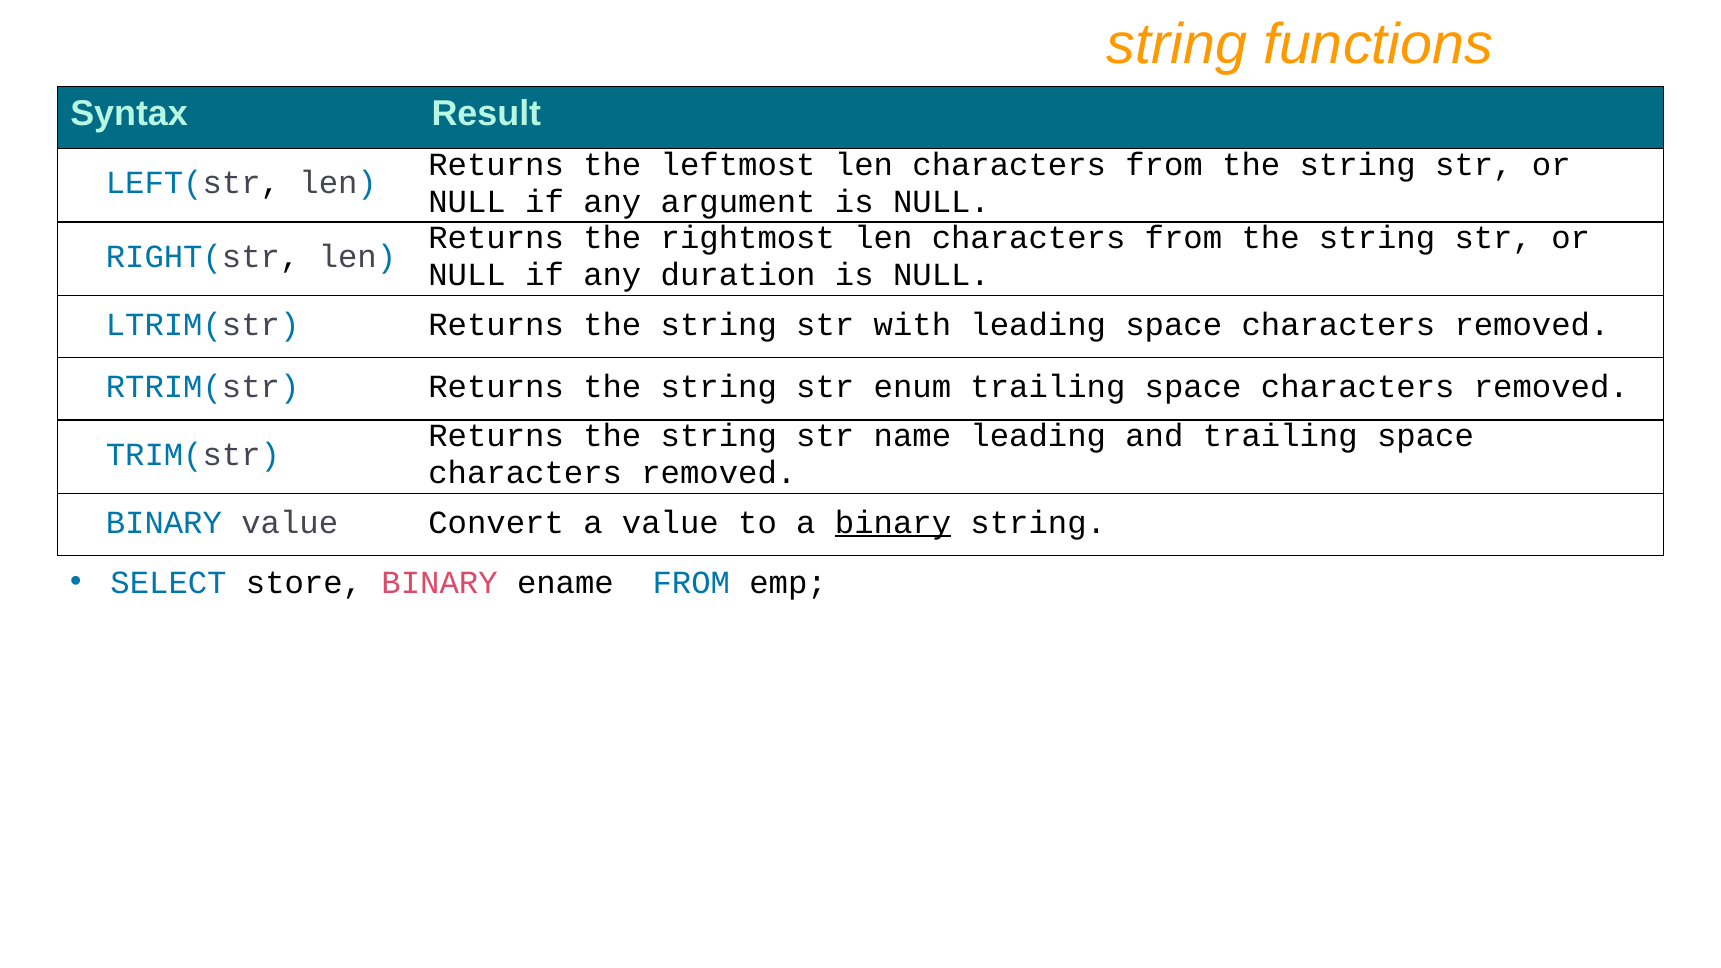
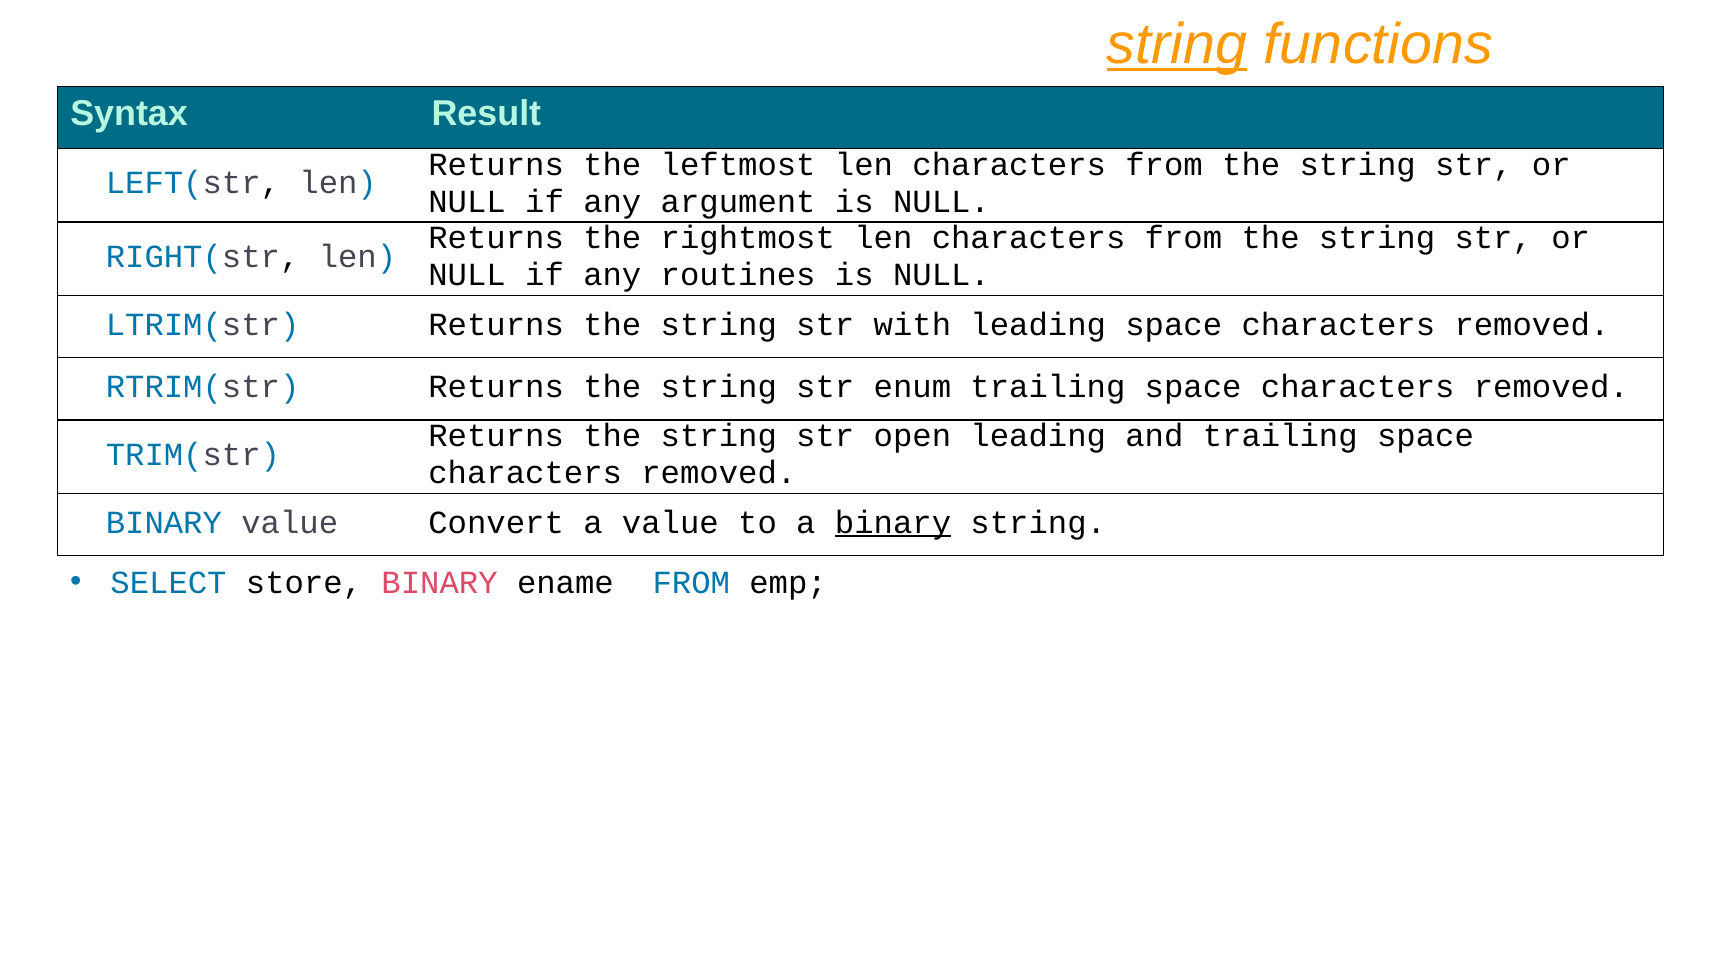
string at (1177, 45) underline: none -> present
duration: duration -> routines
name: name -> open
